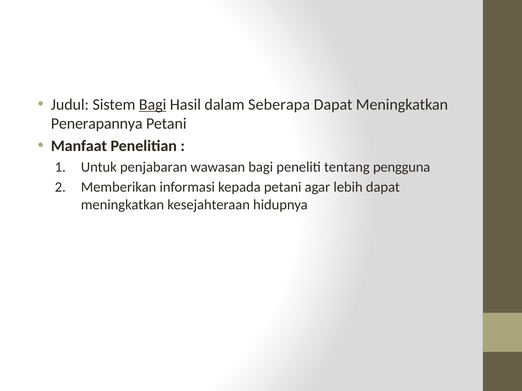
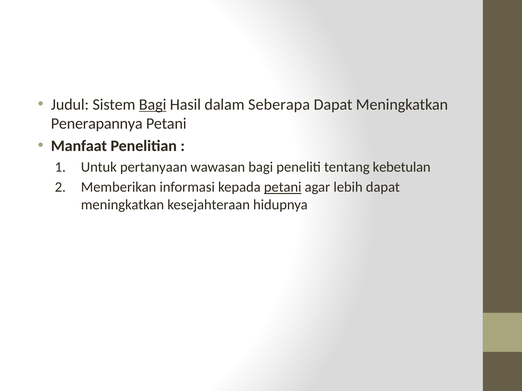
penjabaran: penjabaran -> pertanyaan
pengguna: pengguna -> kebetulan
petani at (283, 187) underline: none -> present
